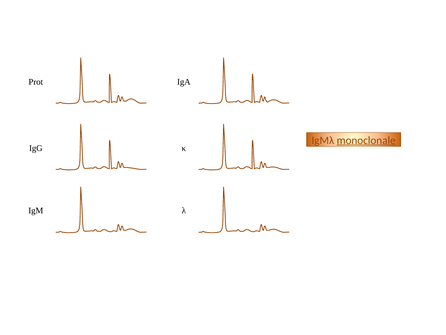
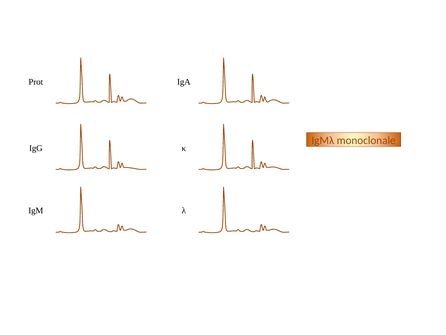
monoclonale underline: present -> none
